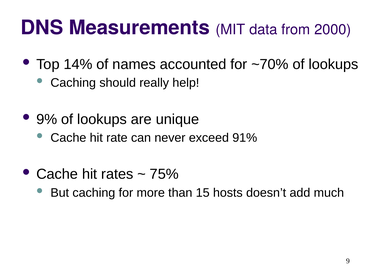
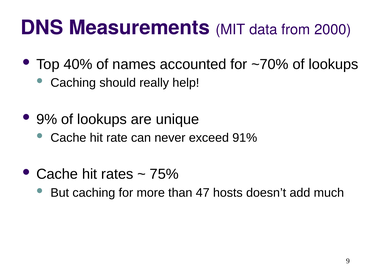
14%: 14% -> 40%
15: 15 -> 47
